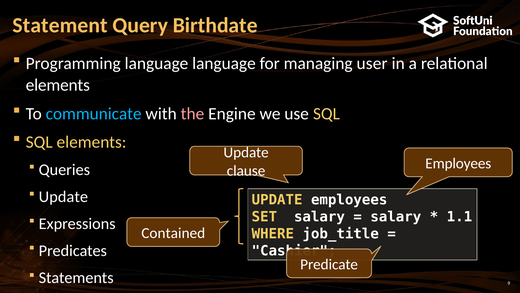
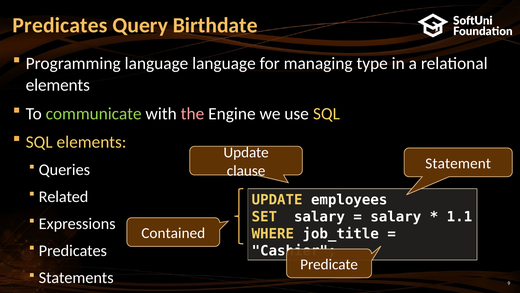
Statement at (60, 25): Statement -> Predicates
user: user -> type
communicate colour: light blue -> light green
clause Employees: Employees -> Statement
Update at (63, 196): Update -> Related
